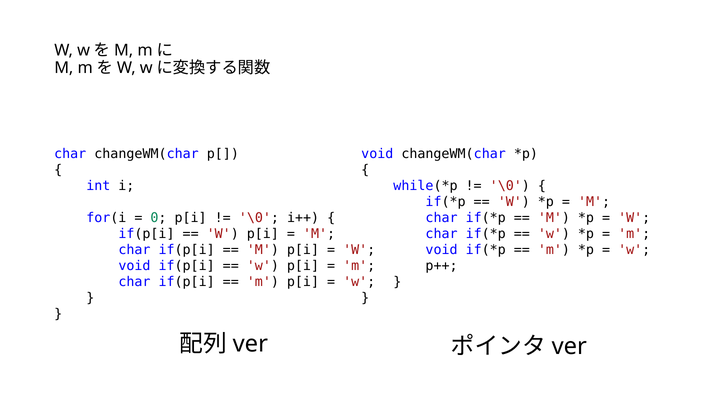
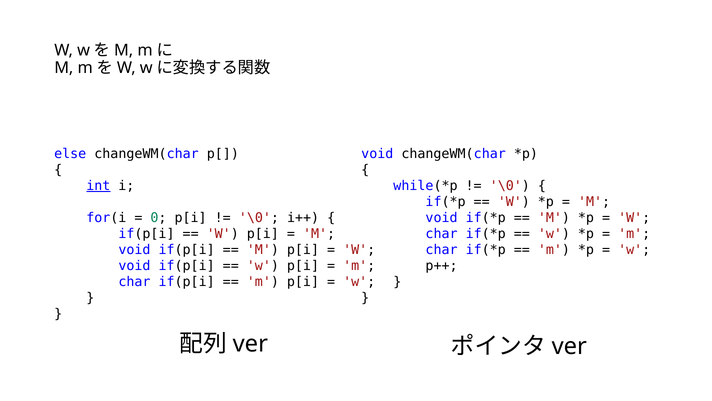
char at (70, 153): char -> else
int underline: none -> present
char at (442, 217): char -> void
char at (134, 250): char -> void
void at (442, 250): void -> char
